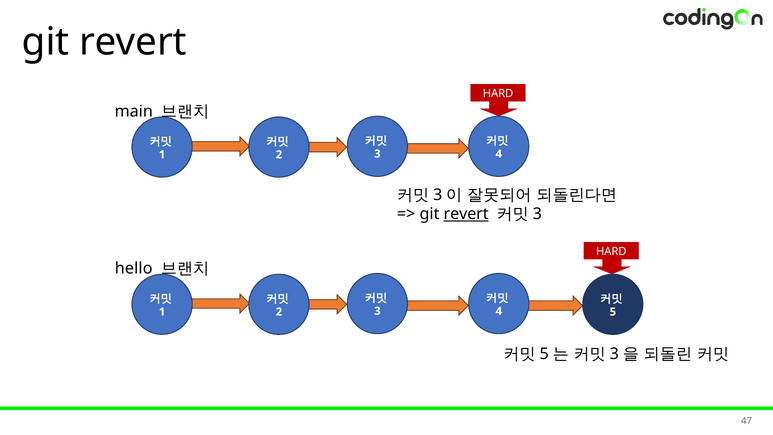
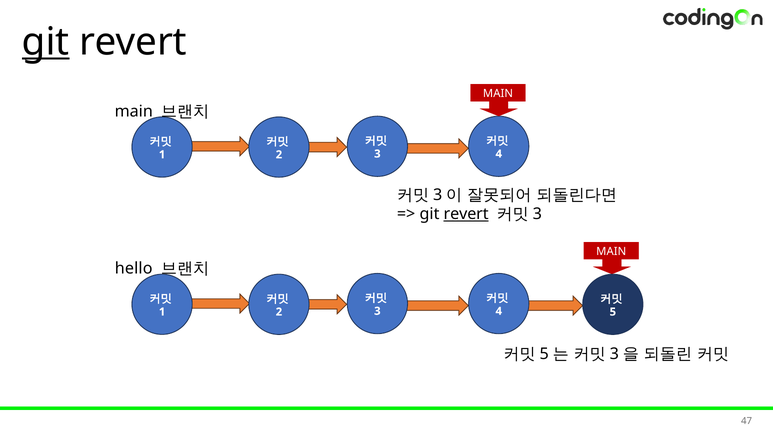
git at (46, 42) underline: none -> present
HARD at (498, 93): HARD -> MAIN
HARD at (611, 251): HARD -> MAIN
